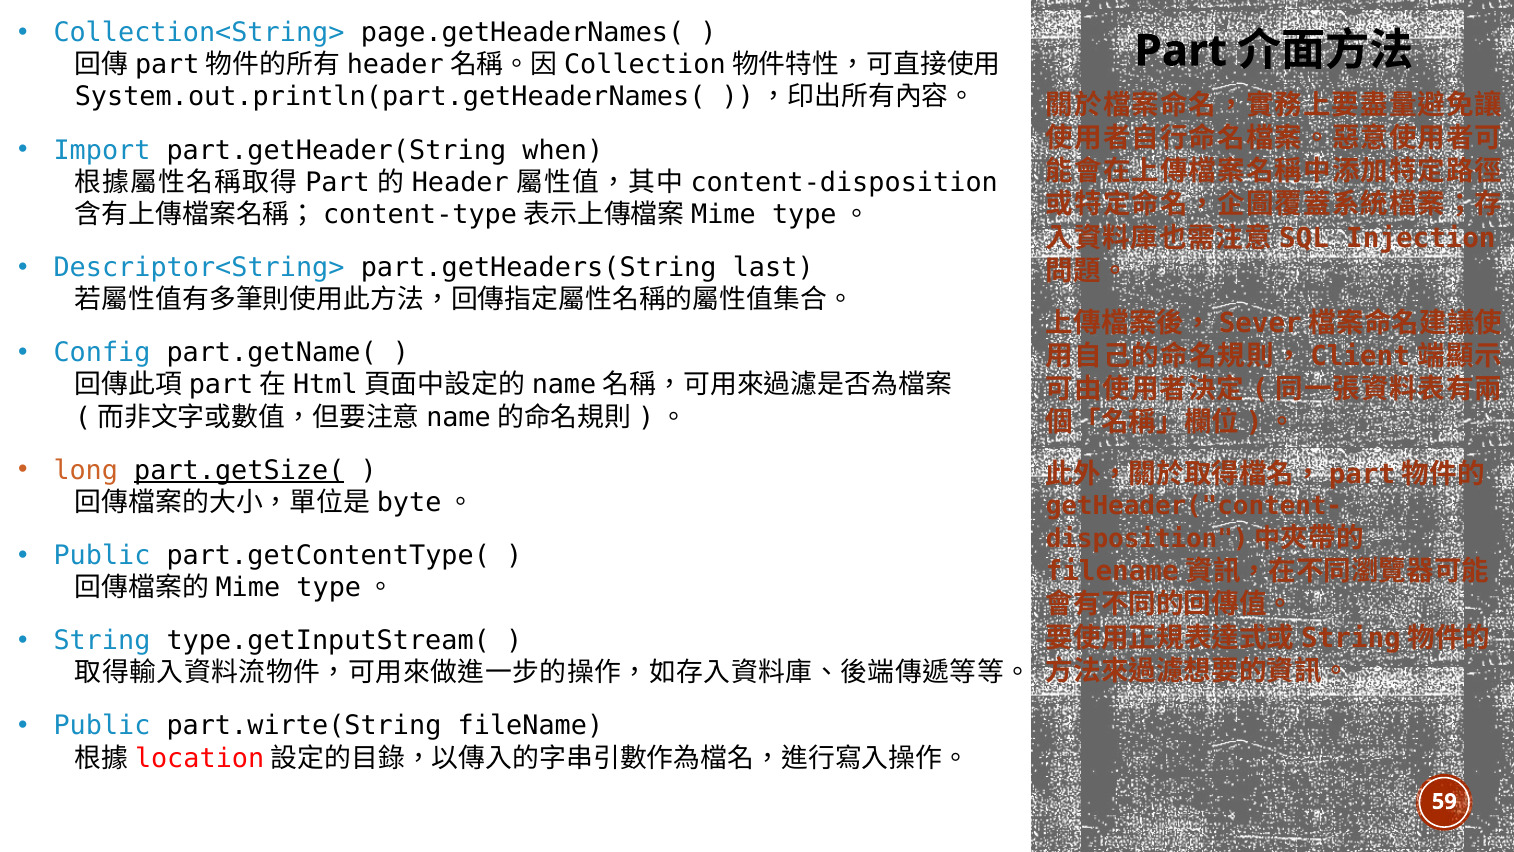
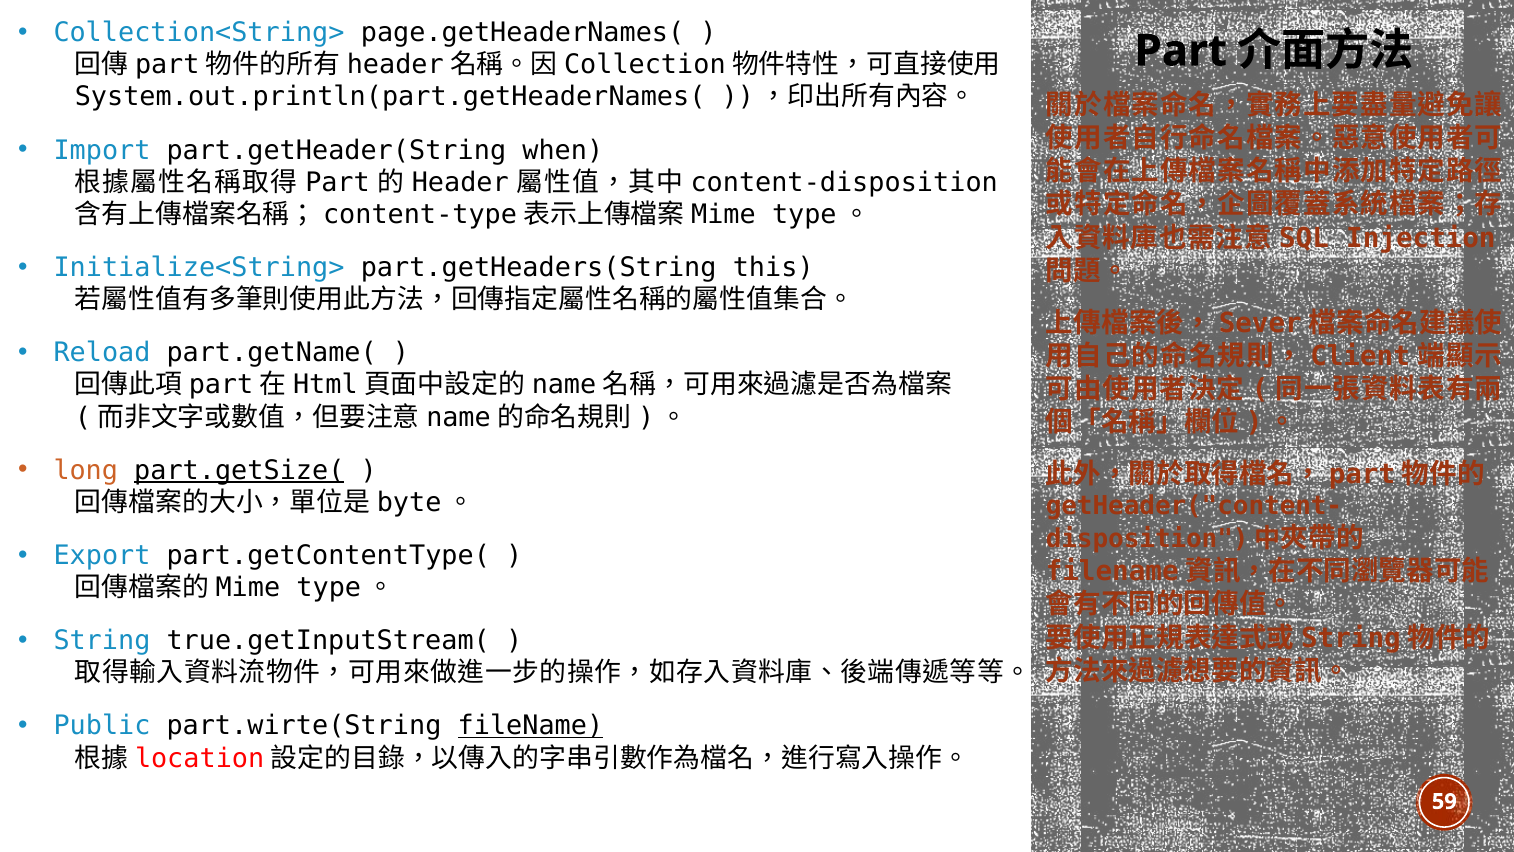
Descriptor<String>: Descriptor<String> -> Initialize<String>
last: last -> this
Config: Config -> Reload
Public at (102, 555): Public -> Export
type.getInputStream(: type.getInputStream( -> true.getInputStream(
fileName underline: none -> present
